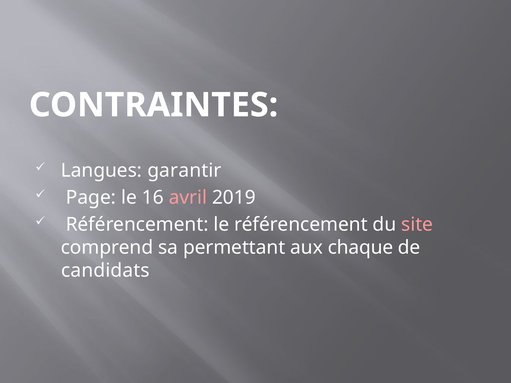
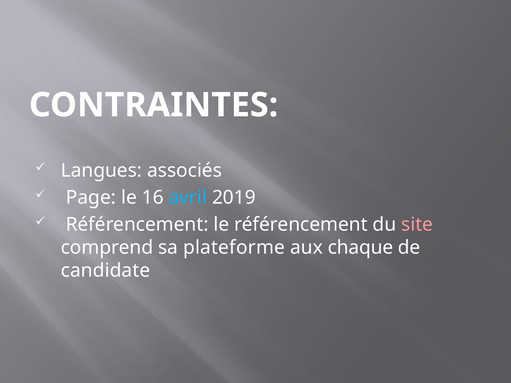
garantir: garantir -> associés
avril colour: pink -> light blue
permettant: permettant -> plateforme
candidats: candidats -> candidate
